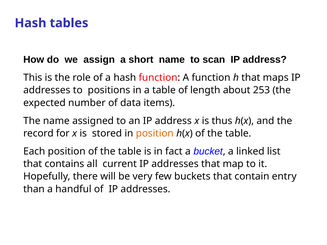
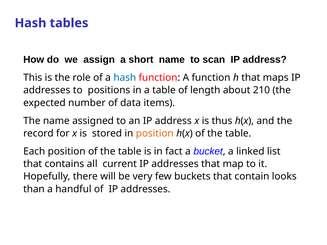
hash at (125, 78) colour: black -> blue
253: 253 -> 210
entry: entry -> looks
